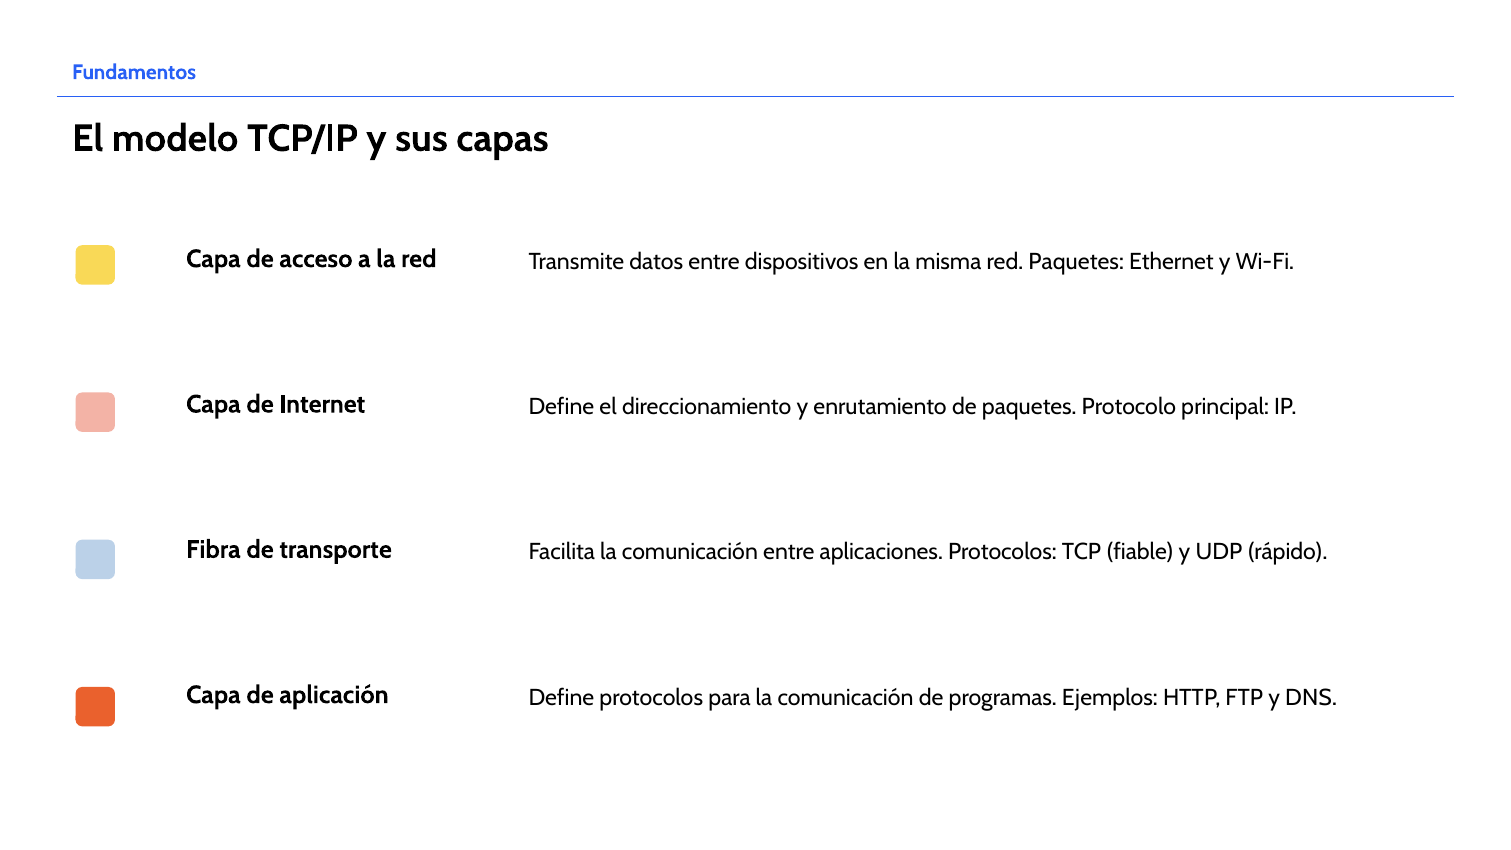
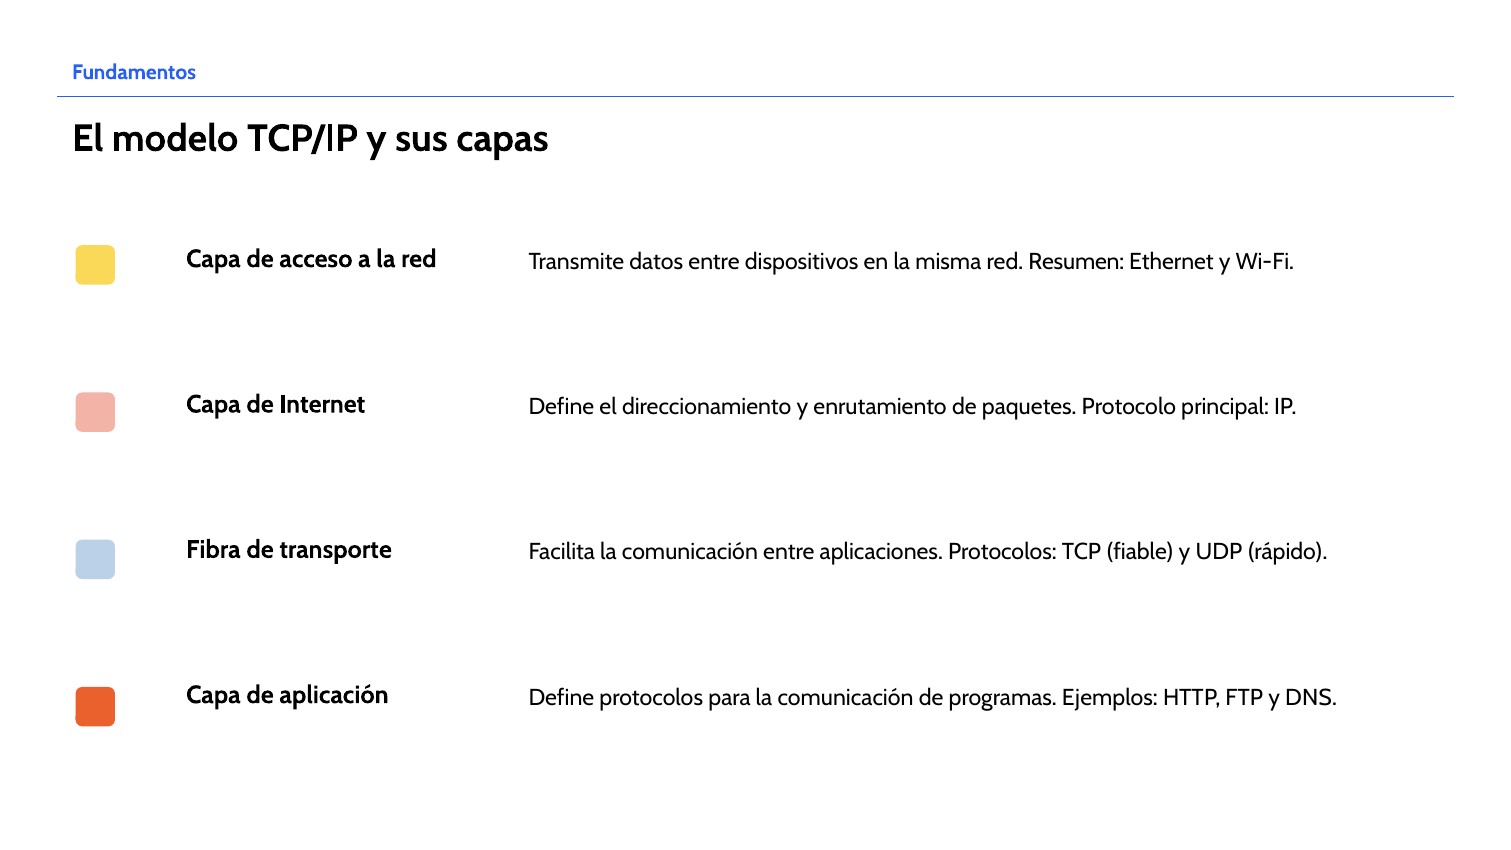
red Paquetes: Paquetes -> Resumen
